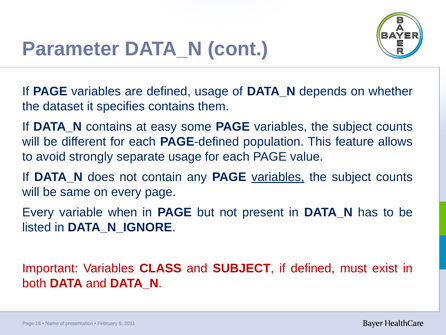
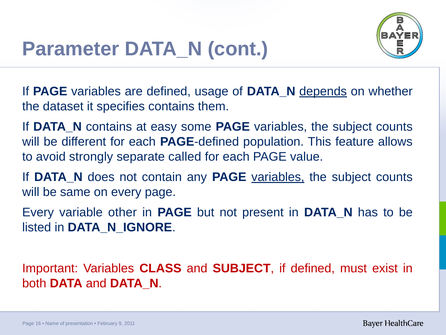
depends underline: none -> present
separate usage: usage -> called
when: when -> other
